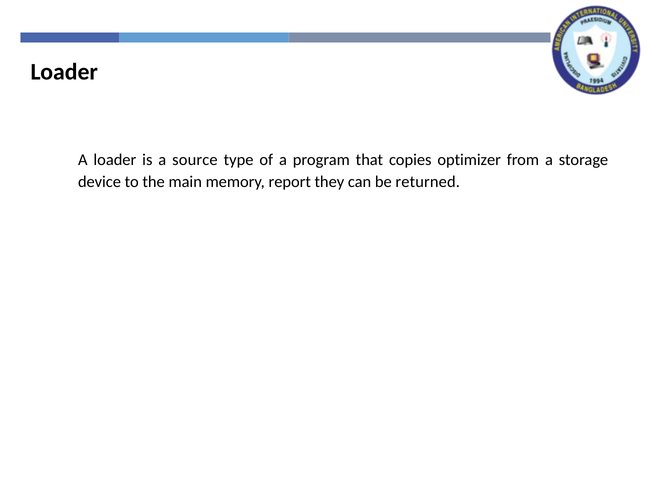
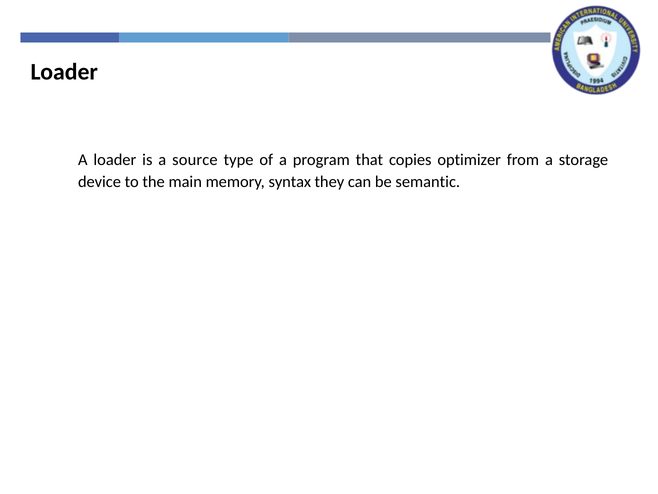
report: report -> syntax
returned: returned -> semantic
